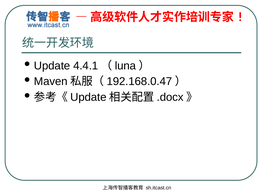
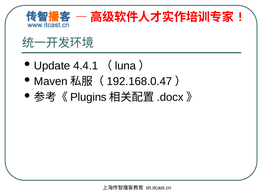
Update at (88, 97): Update -> Plugins
